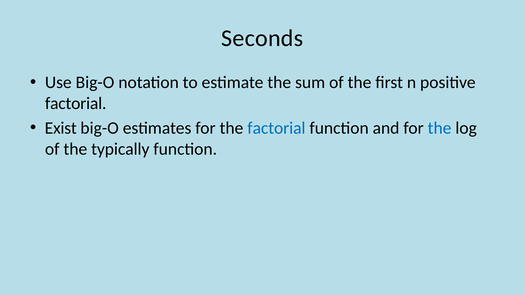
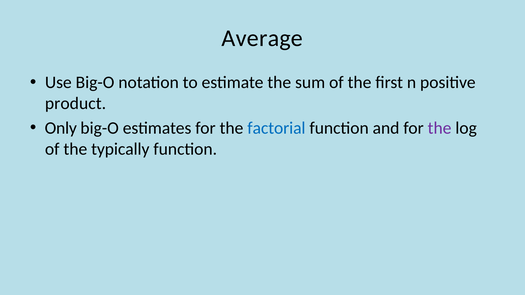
Seconds: Seconds -> Average
factorial at (76, 104): factorial -> product
Exist: Exist -> Only
the at (440, 128) colour: blue -> purple
